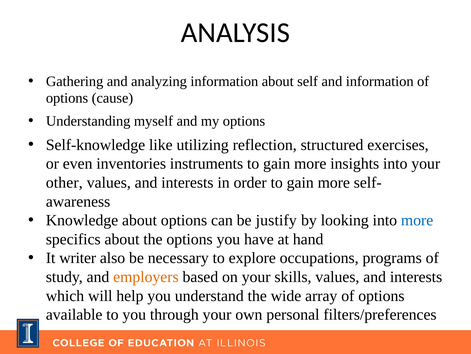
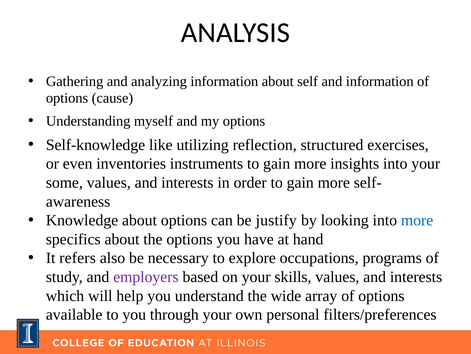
other: other -> some
writer: writer -> refers
employers colour: orange -> purple
